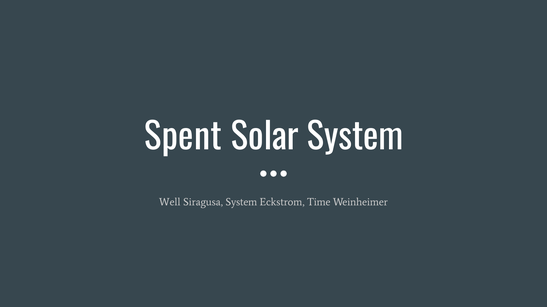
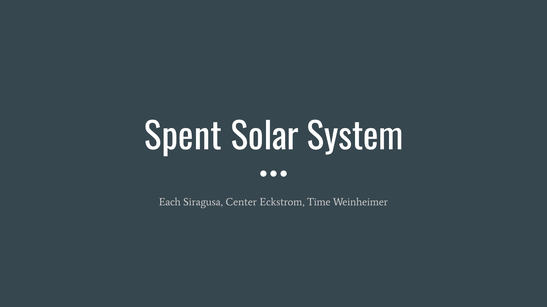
Well: Well -> Each
Siragusa System: System -> Center
